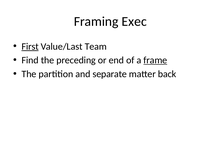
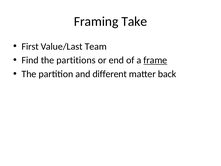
Exec: Exec -> Take
First underline: present -> none
preceding: preceding -> partitions
separate: separate -> different
